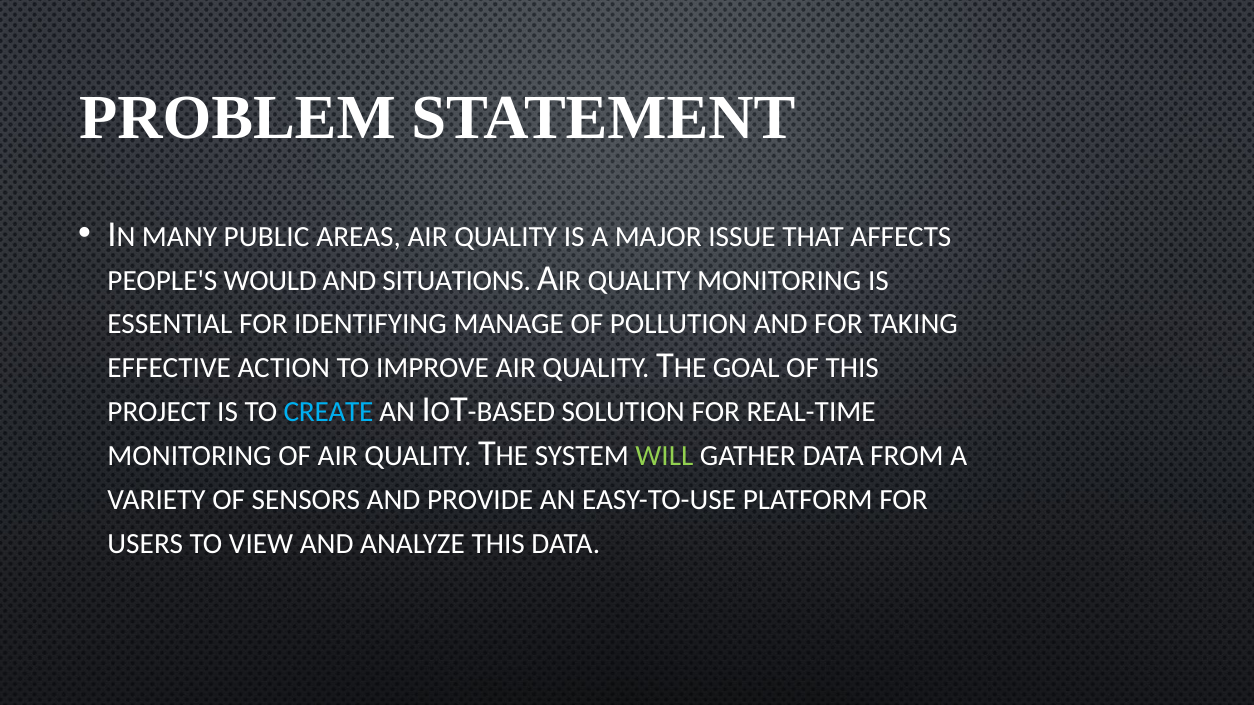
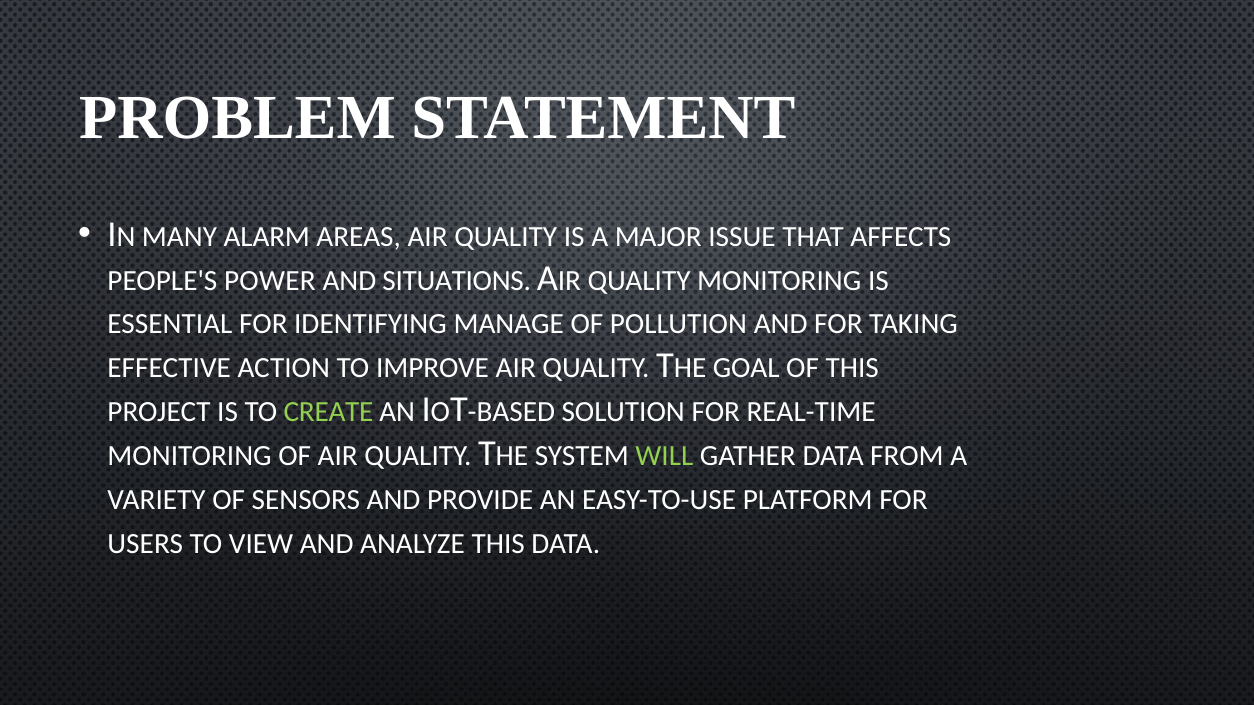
PUBLIC: PUBLIC -> ALARM
WOULD: WOULD -> POWER
CREATE colour: light blue -> light green
